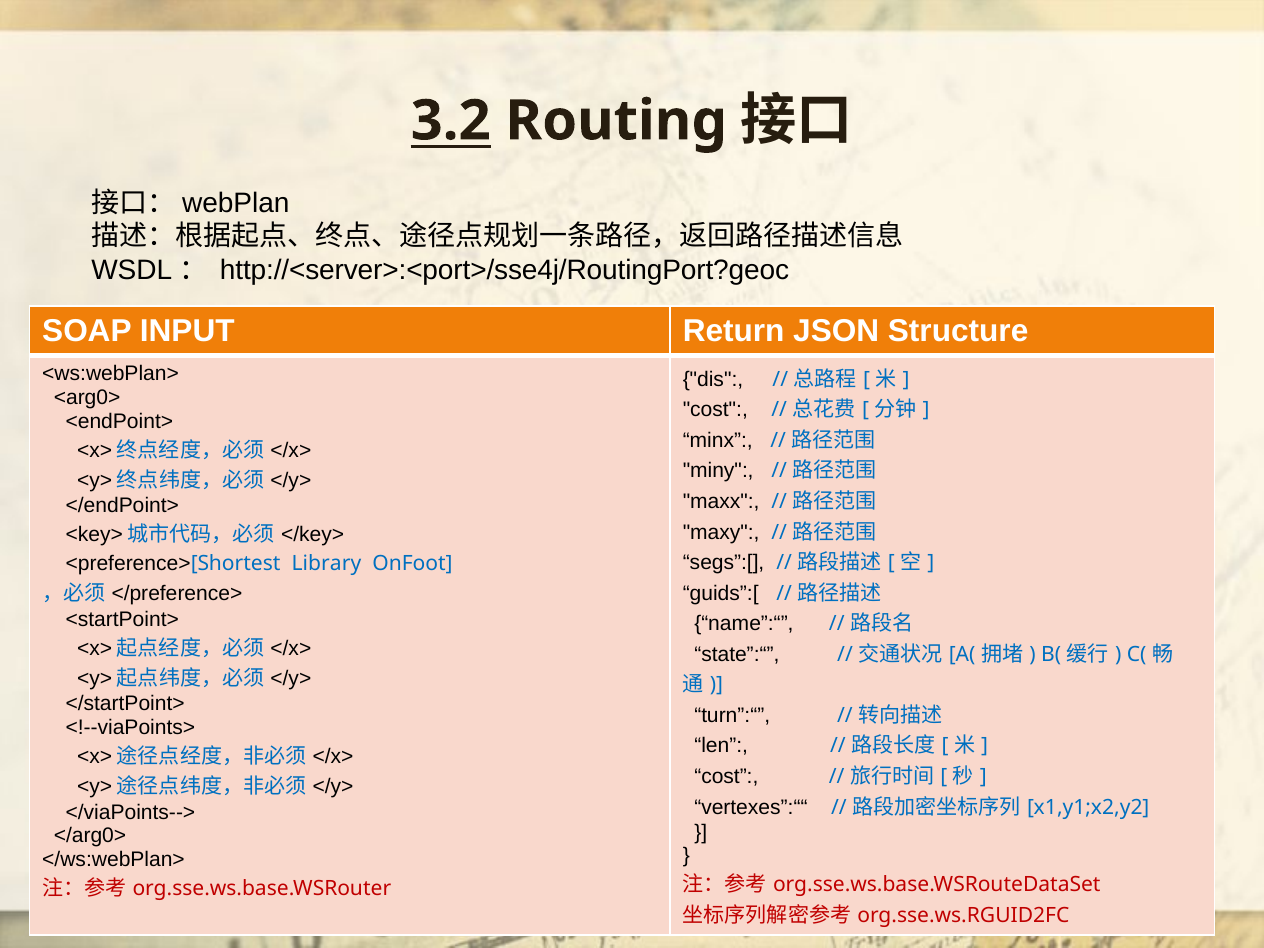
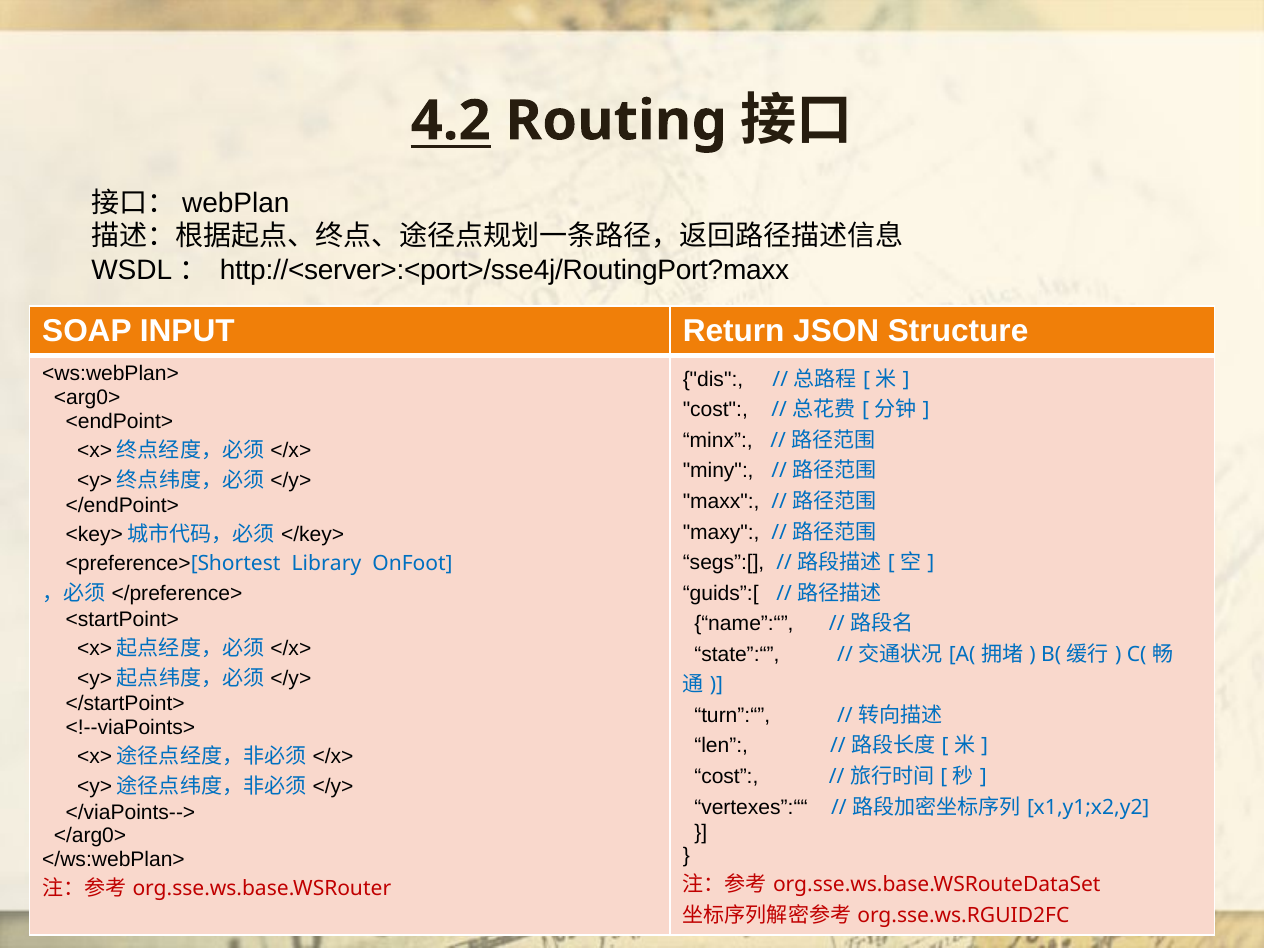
3.2: 3.2 -> 4.2
http://<server>:<port>/sse4j/RoutingPort?geoc: http://<server>:<port>/sse4j/RoutingPort?geoc -> http://<server>:<port>/sse4j/RoutingPort?maxx
